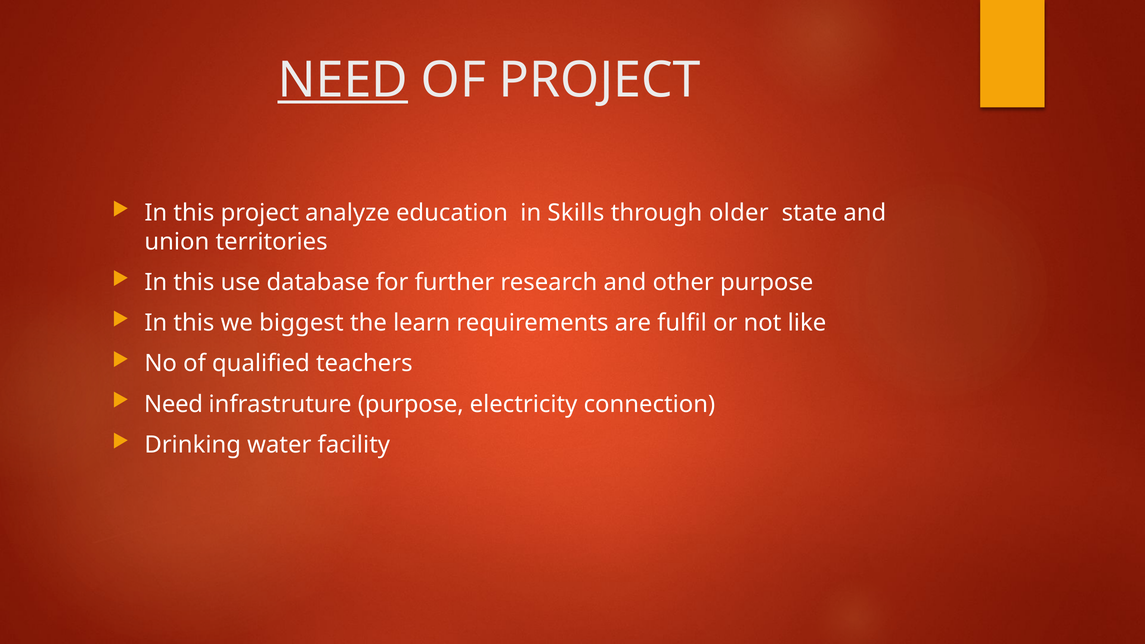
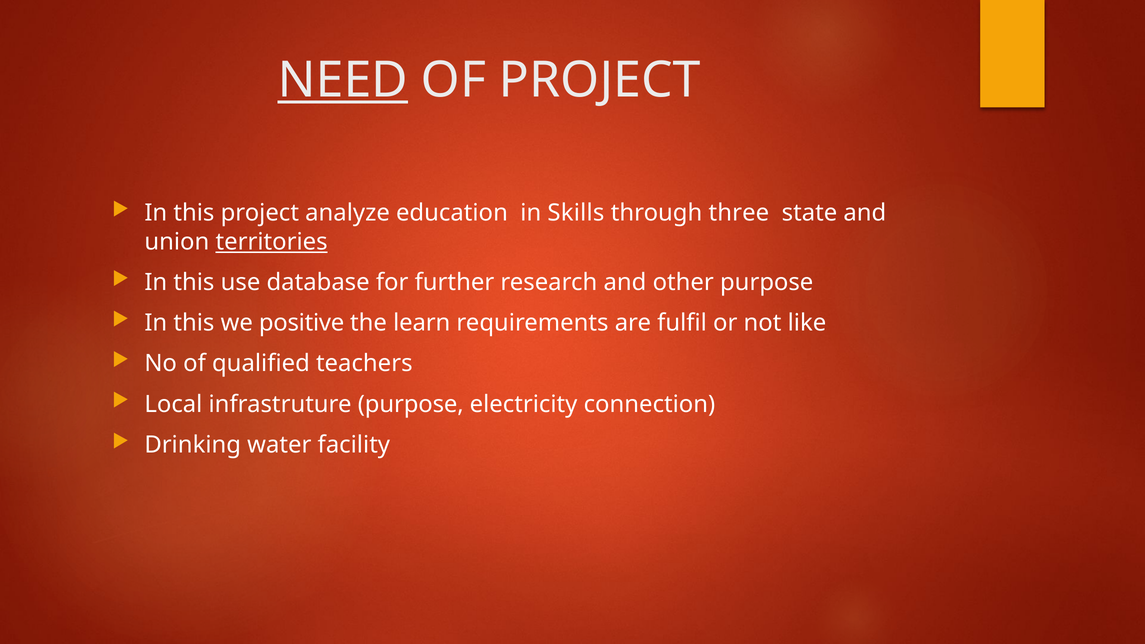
older: older -> three
territories underline: none -> present
biggest: biggest -> positive
Need at (174, 404): Need -> Local
